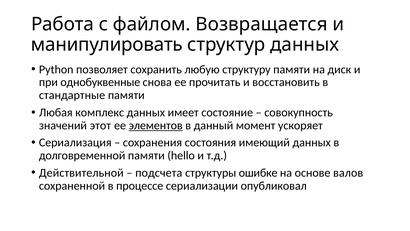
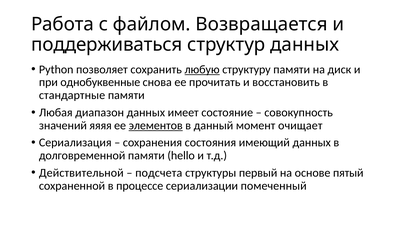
манипулировать: манипулировать -> поддерживаться
любую underline: none -> present
комплекс: комплекс -> диапазон
этот: этот -> яяяя
ускоряет: ускоряет -> очищает
ошибке: ошибке -> первый
валов: валов -> пятый
опубликовал: опубликовал -> помеченный
